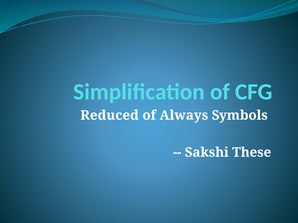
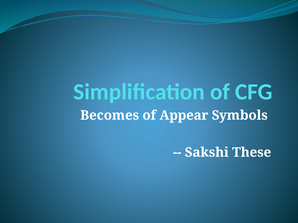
Reduced: Reduced -> Becomes
Always: Always -> Appear
